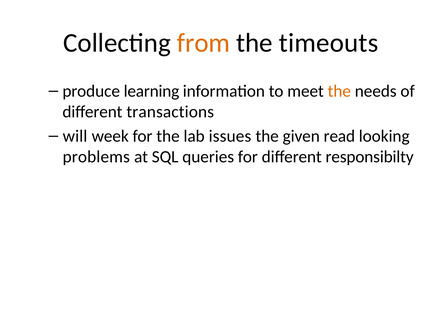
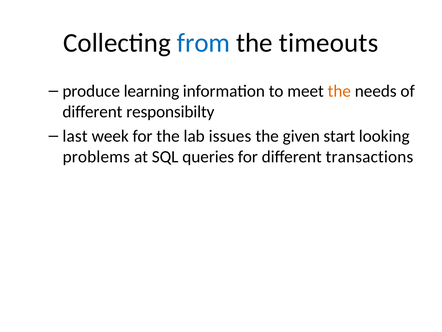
from colour: orange -> blue
transactions: transactions -> responsibilty
will: will -> last
read: read -> start
responsibilty: responsibilty -> transactions
